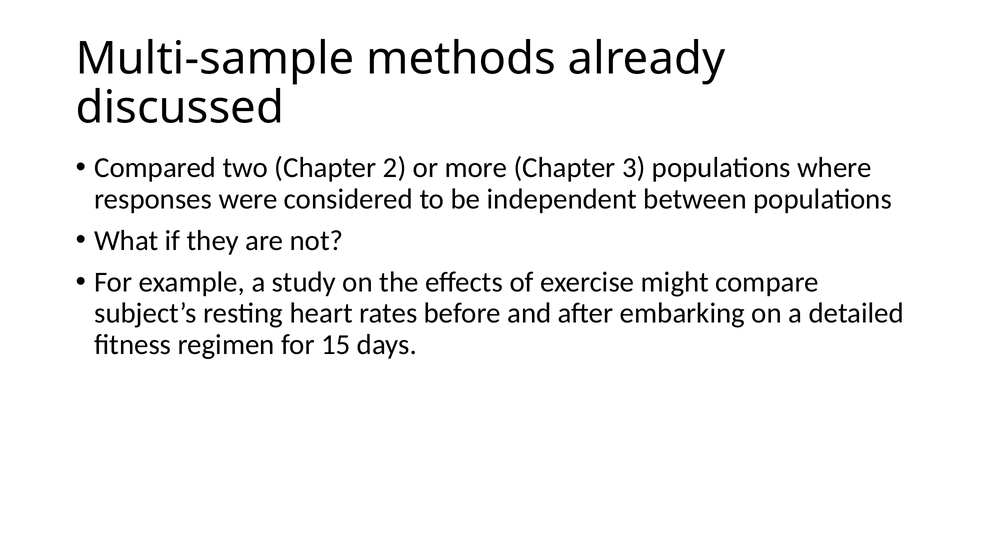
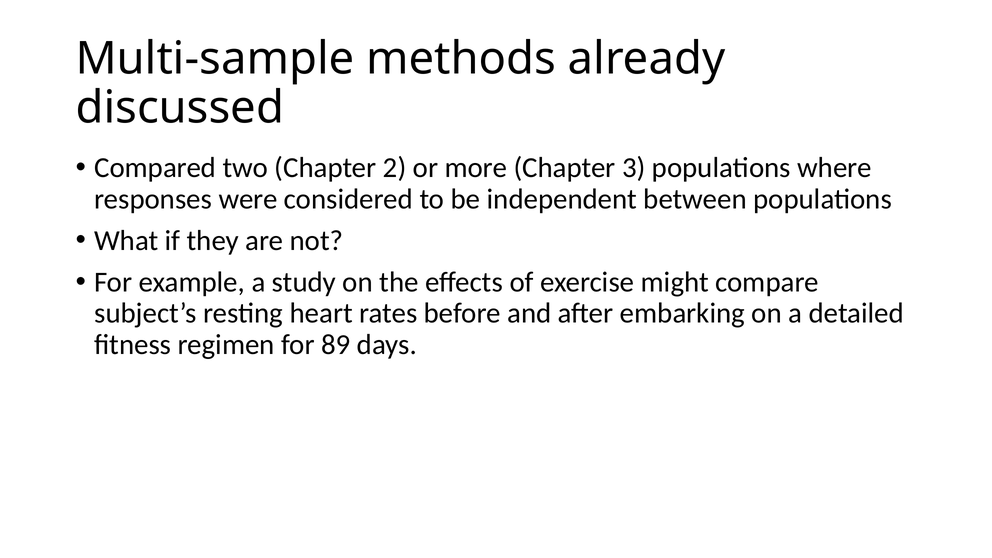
15: 15 -> 89
